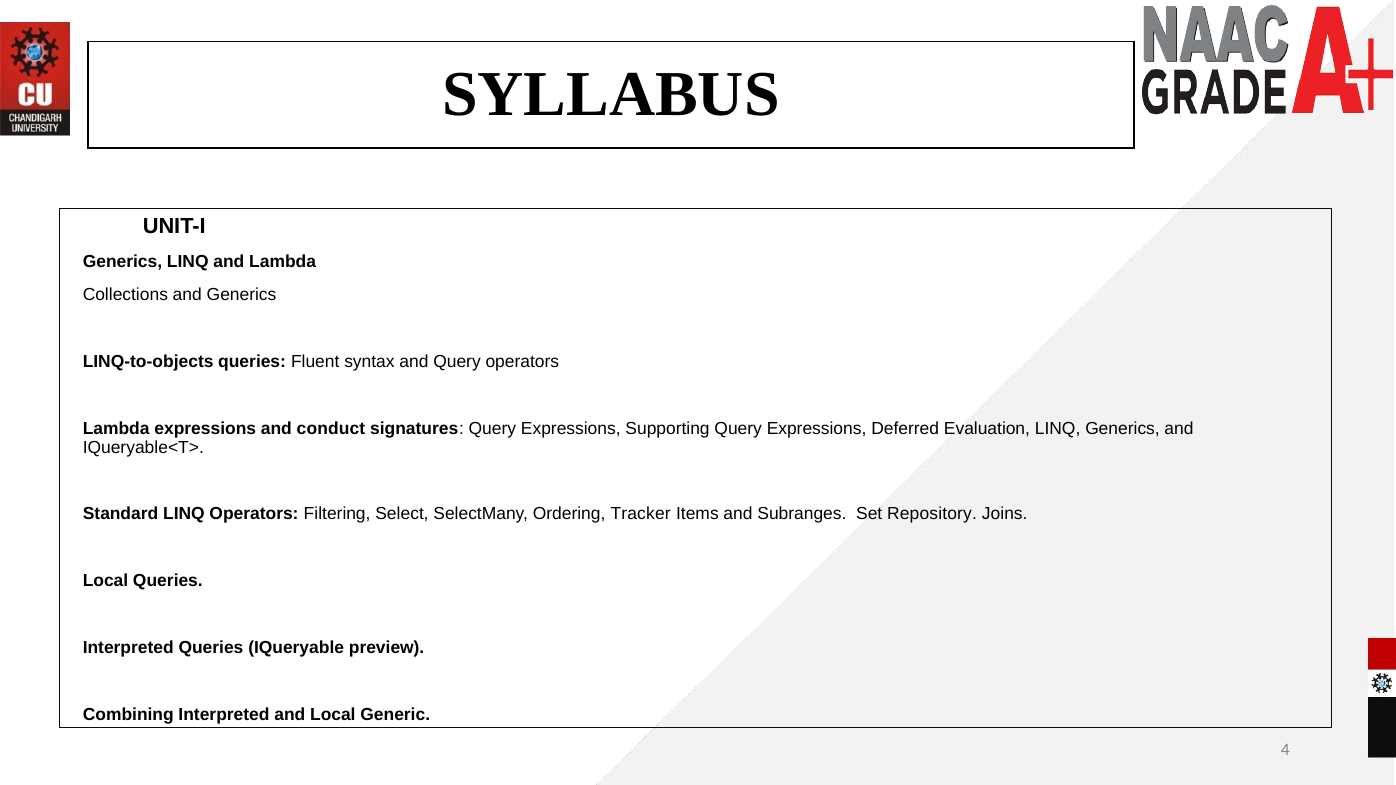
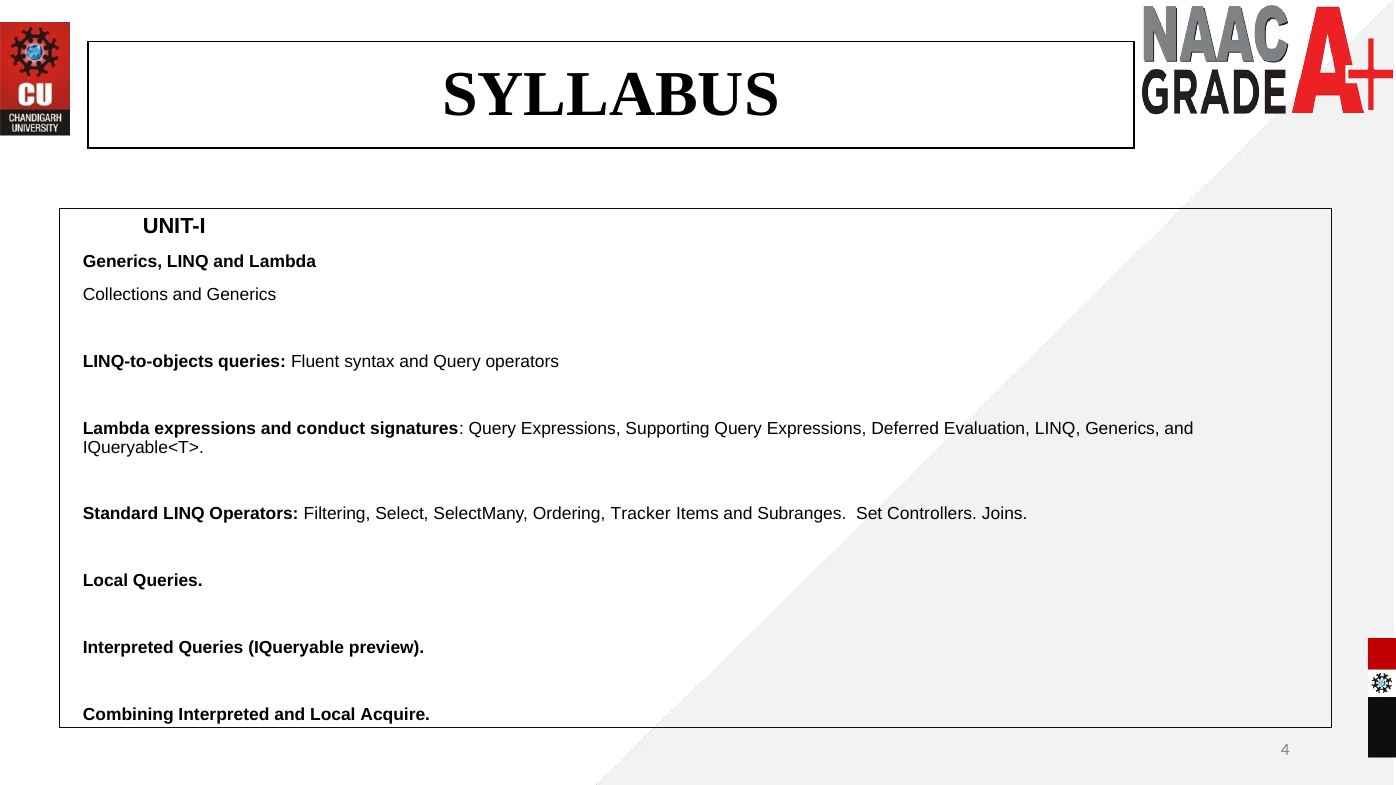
Repository: Repository -> Controllers
Generic: Generic -> Acquire
